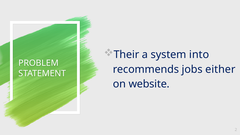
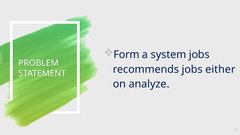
Their: Their -> Form
system into: into -> jobs
website: website -> analyze
